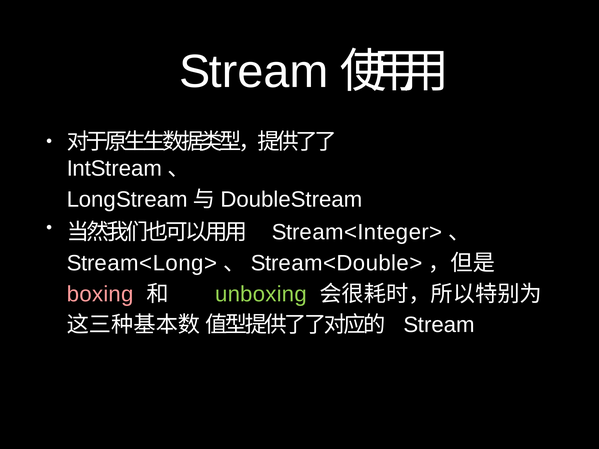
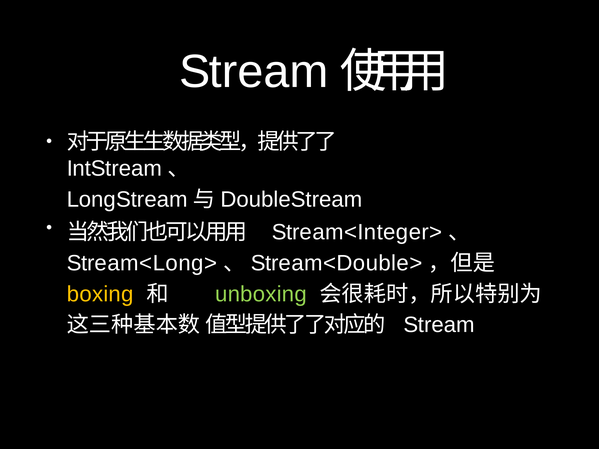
boxing colour: pink -> yellow
